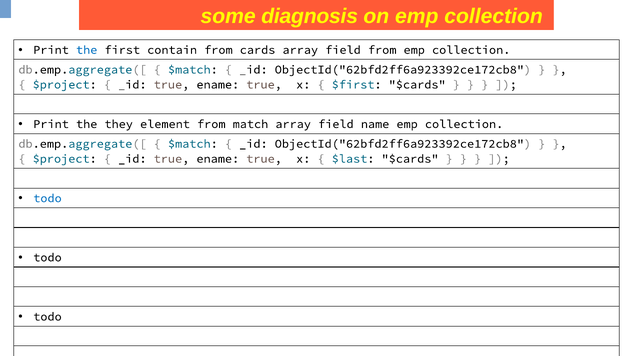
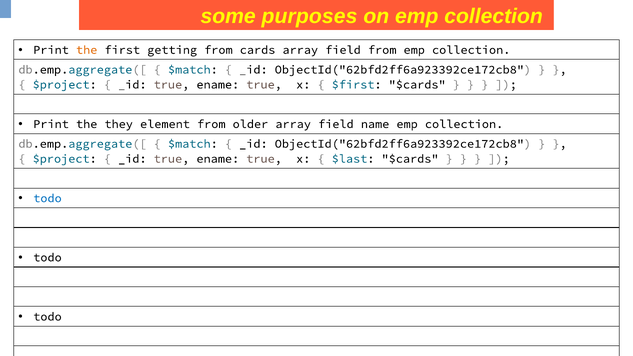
diagnosis: diagnosis -> purposes
the at (87, 50) colour: blue -> orange
contain: contain -> getting
match: match -> older
